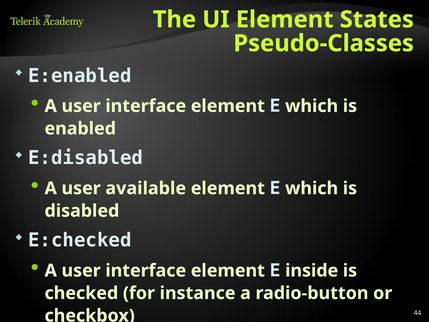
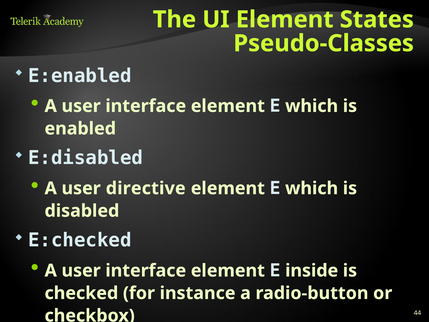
available: available -> directive
